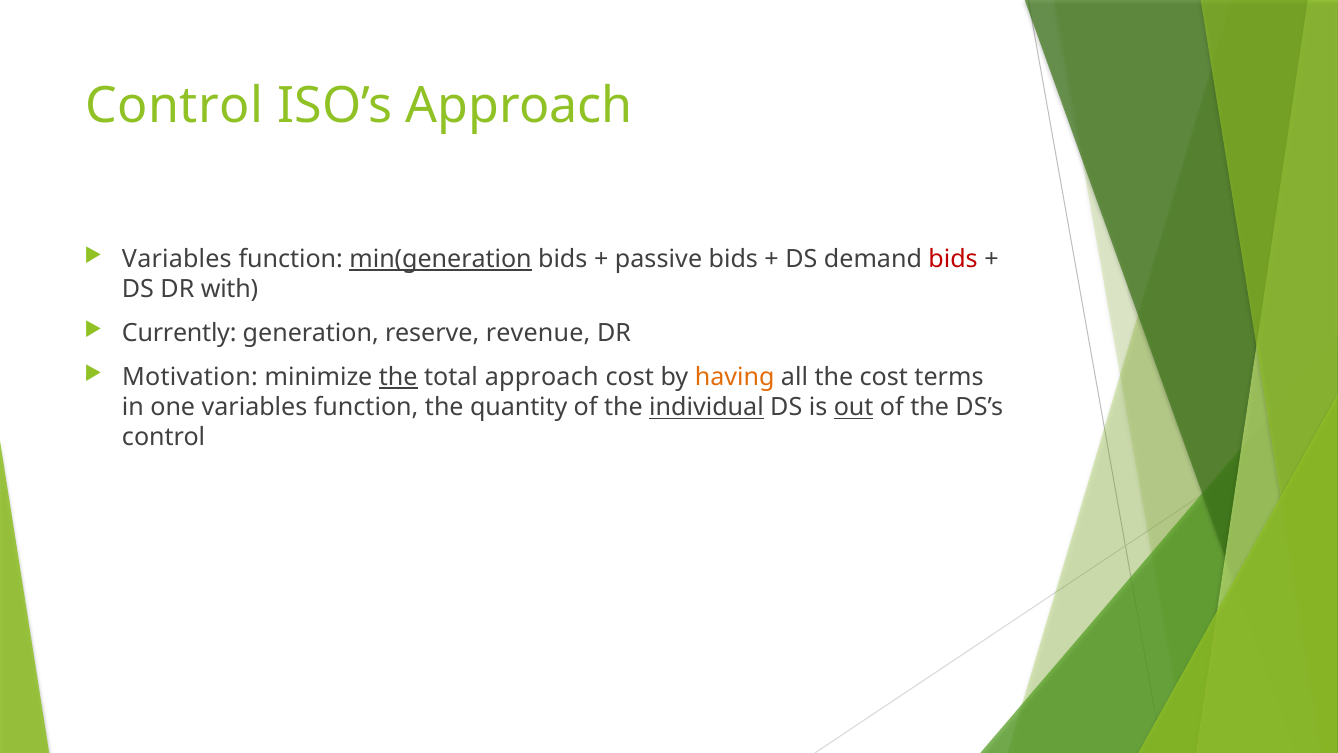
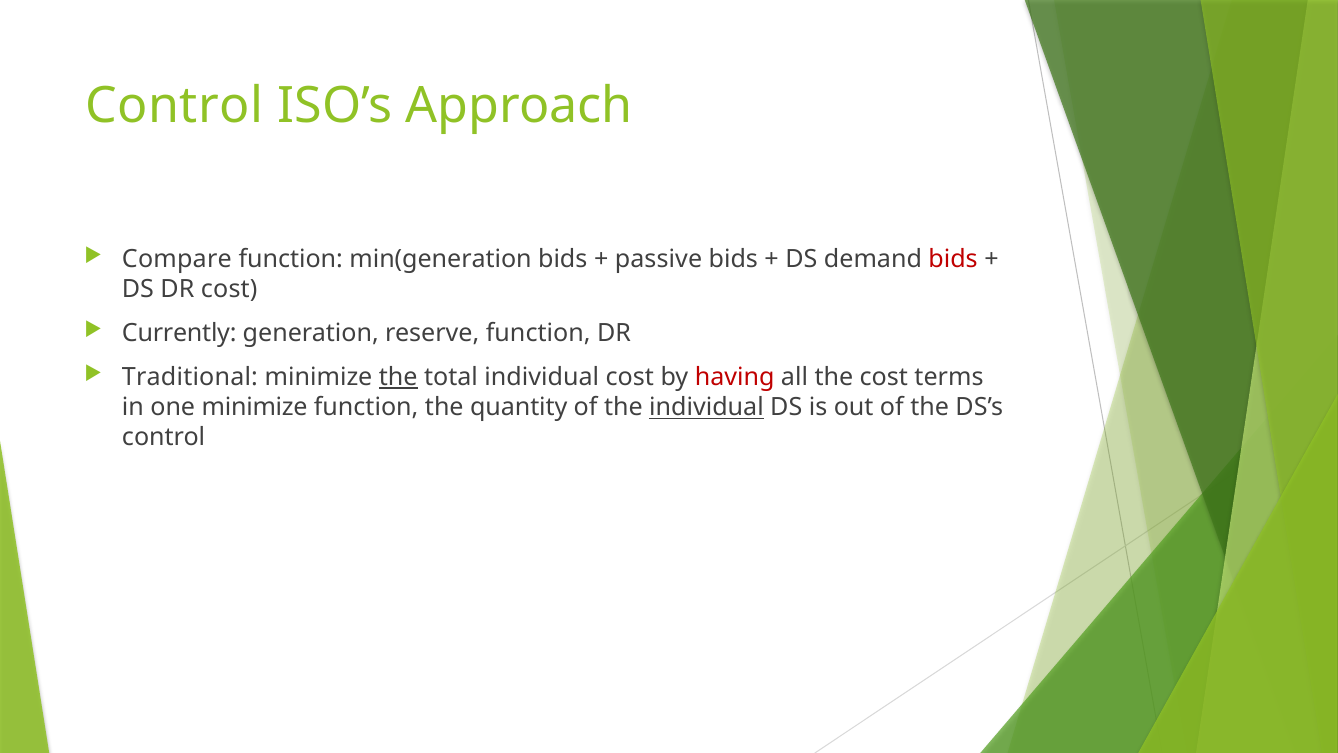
Variables at (177, 259): Variables -> Compare
min(generation underline: present -> none
DR with: with -> cost
reserve revenue: revenue -> function
Motivation: Motivation -> Traditional
total approach: approach -> individual
having colour: orange -> red
one variables: variables -> minimize
out underline: present -> none
